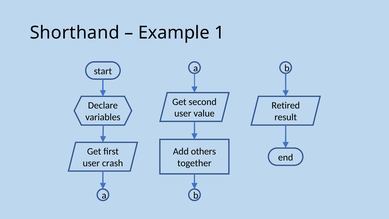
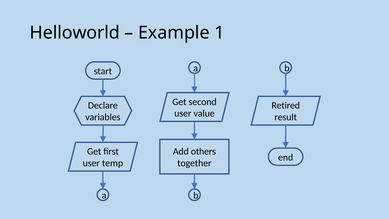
Shorthand: Shorthand -> Helloworld
crash: crash -> temp
